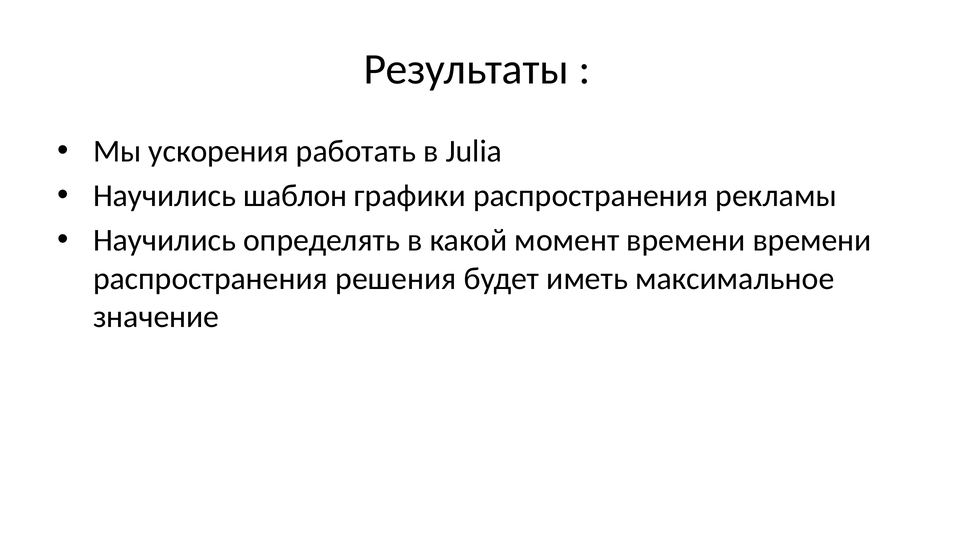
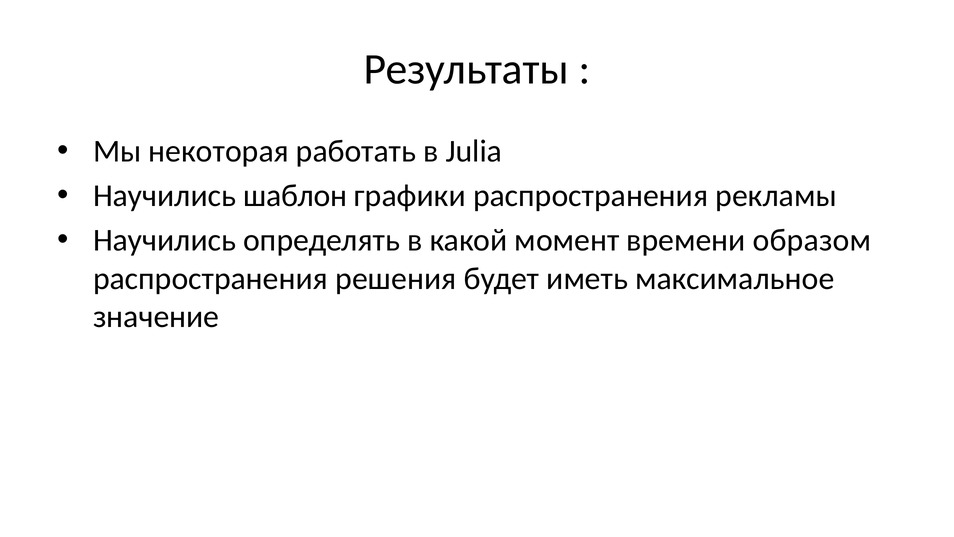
ускорения: ускорения -> некоторая
времени времени: времени -> образом
